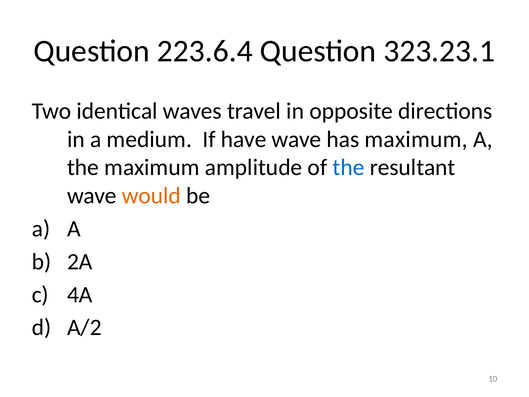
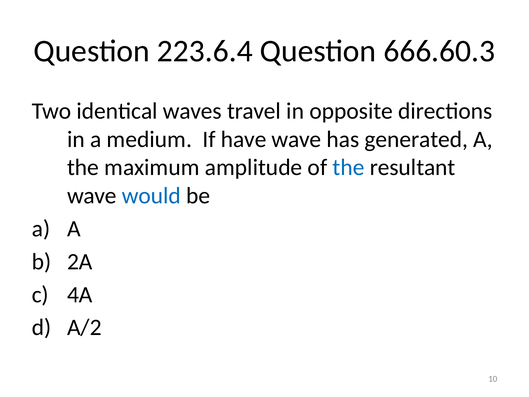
323.23.1: 323.23.1 -> 666.60.3
has maximum: maximum -> generated
would colour: orange -> blue
